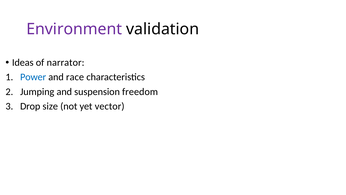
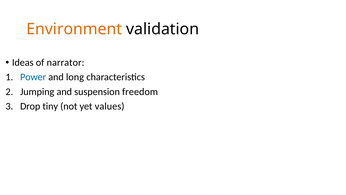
Environment colour: purple -> orange
race: race -> long
size: size -> tiny
vector: vector -> values
